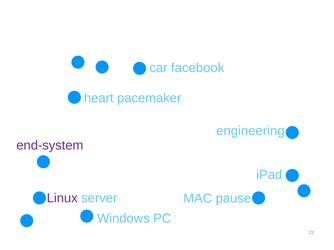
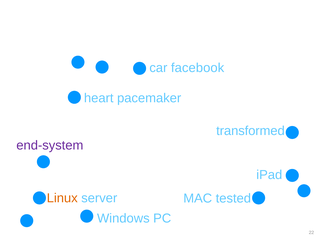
engineering: engineering -> transformed
Linux colour: purple -> orange
pause: pause -> tested
